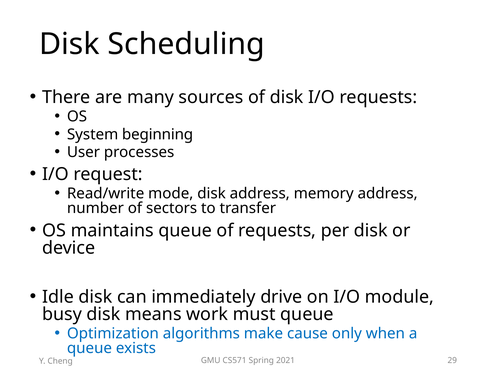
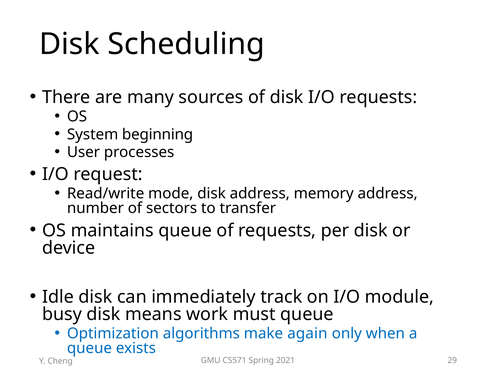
drive: drive -> track
cause: cause -> again
